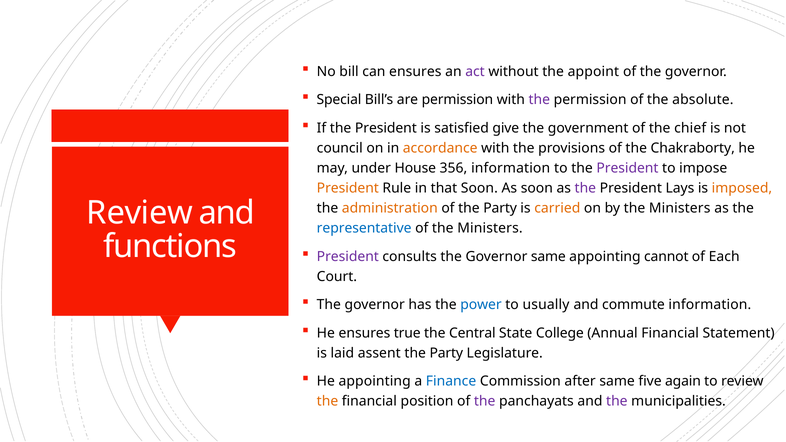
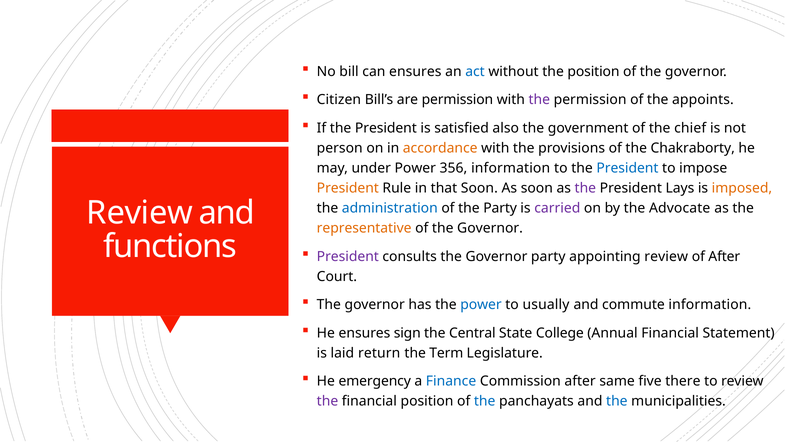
act colour: purple -> blue
the appoint: appoint -> position
Special: Special -> Citizen
absolute: absolute -> appoints
give: give -> also
council: council -> person
under House: House -> Power
President at (627, 168) colour: purple -> blue
administration colour: orange -> blue
carried colour: orange -> purple
by the Ministers: Ministers -> Advocate
representative colour: blue -> orange
Ministers at (490, 228): Ministers -> Governor
Governor same: same -> party
appointing cannot: cannot -> review
of Each: Each -> After
true: true -> sign
assent: assent -> return
Party at (446, 353): Party -> Term
He appointing: appointing -> emergency
again: again -> there
the at (327, 402) colour: orange -> purple
the at (485, 402) colour: purple -> blue
the at (617, 402) colour: purple -> blue
